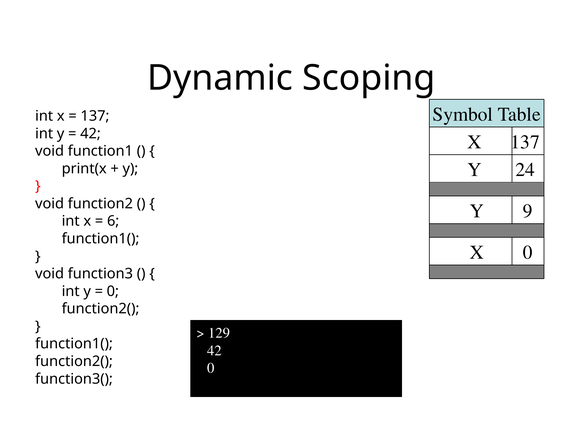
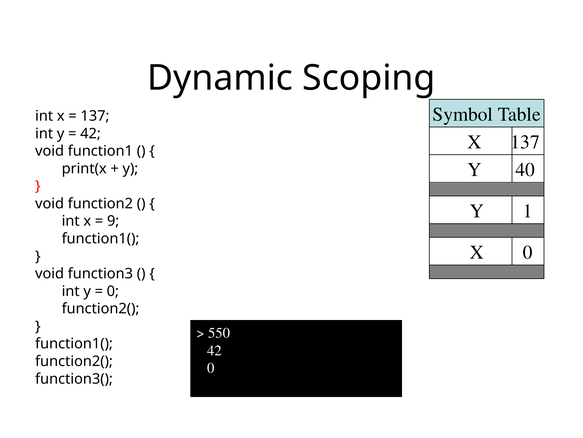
24: 24 -> 40
9: 9 -> 1
6: 6 -> 9
129: 129 -> 550
